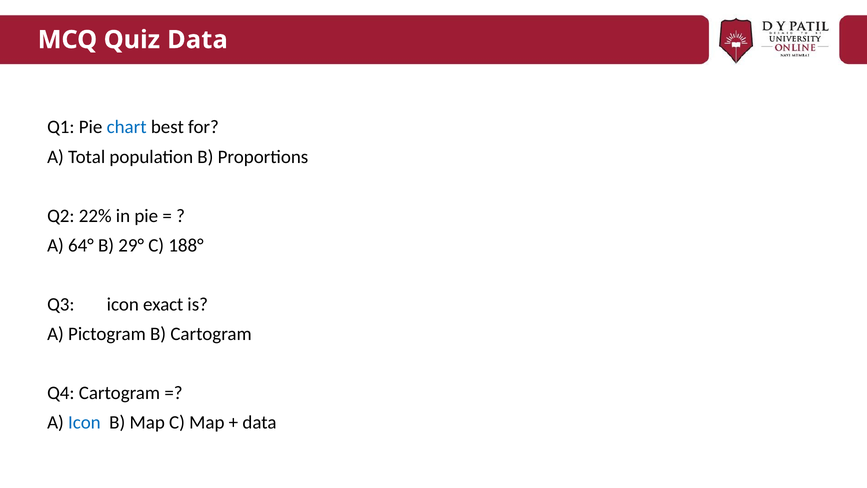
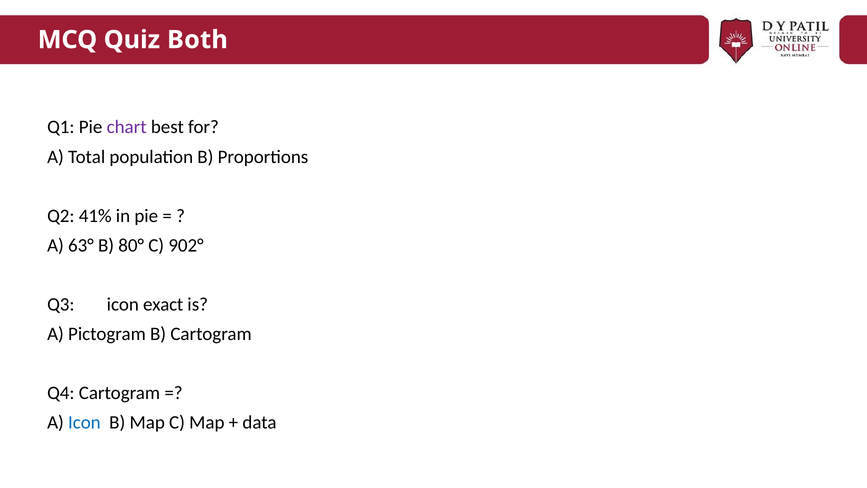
Quiz Data: Data -> Both
chart colour: blue -> purple
22%: 22% -> 41%
64°: 64° -> 63°
29°: 29° -> 80°
188°: 188° -> 902°
